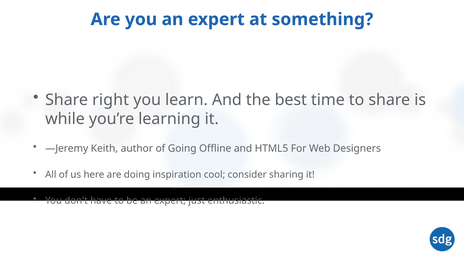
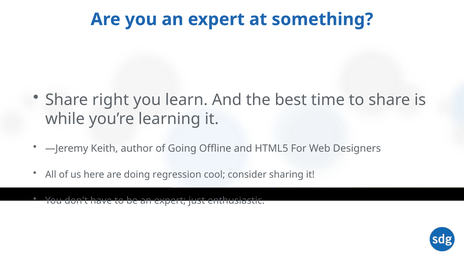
inspiration: inspiration -> regression
